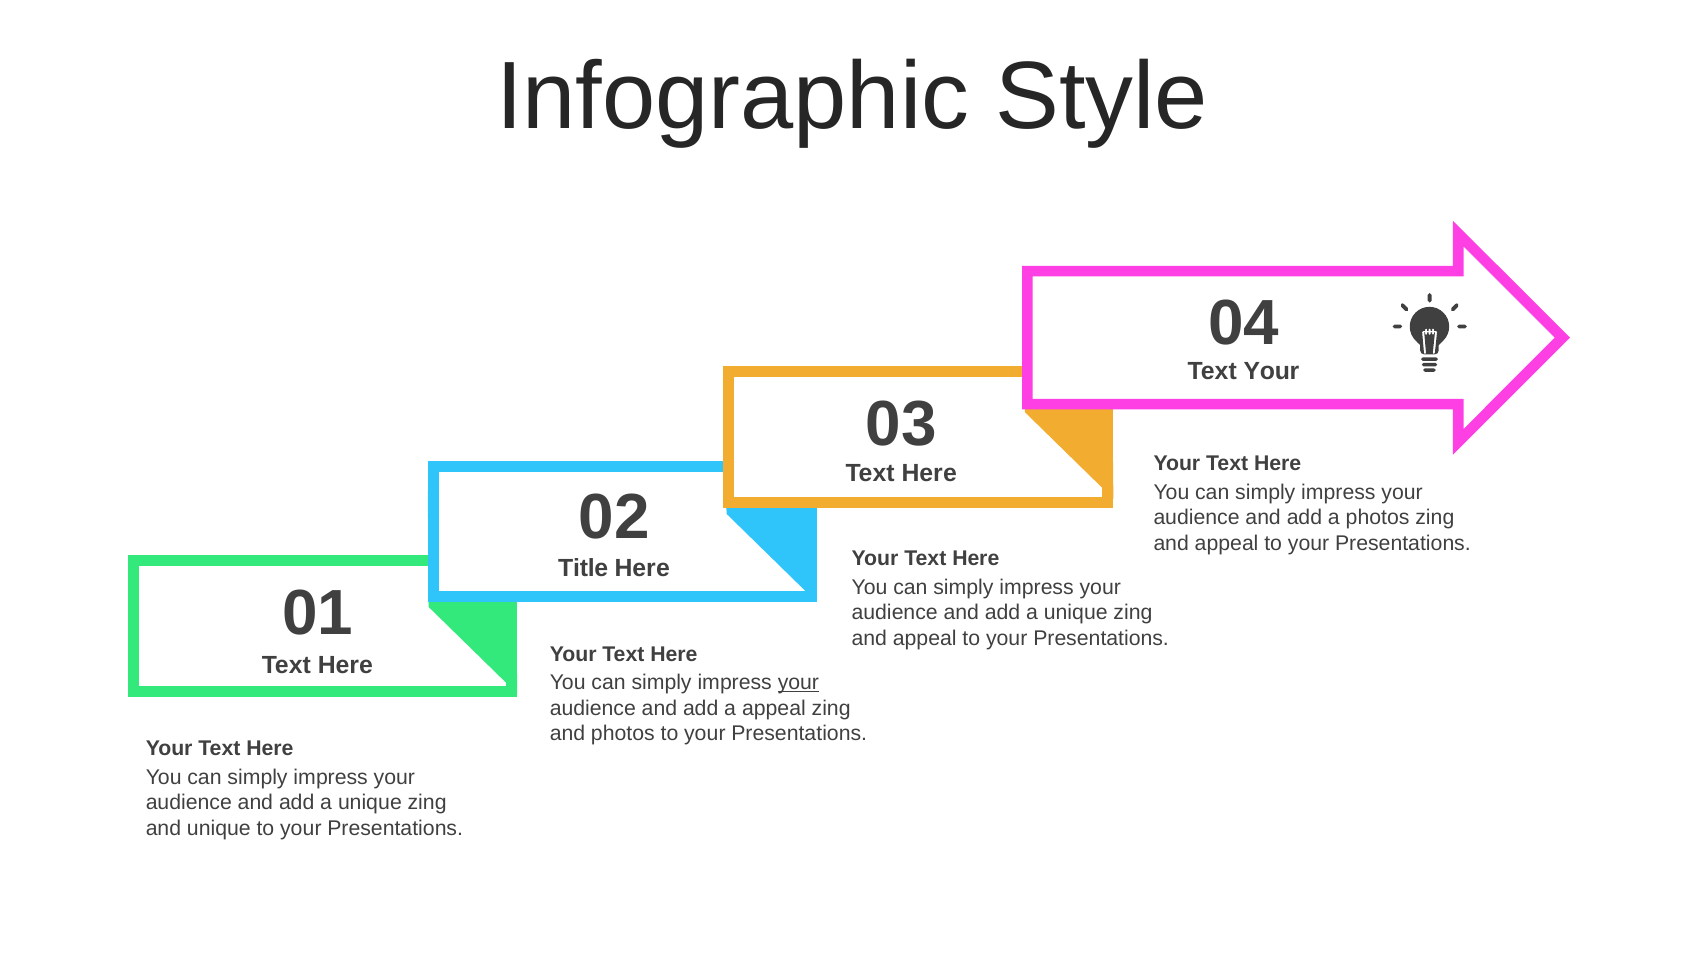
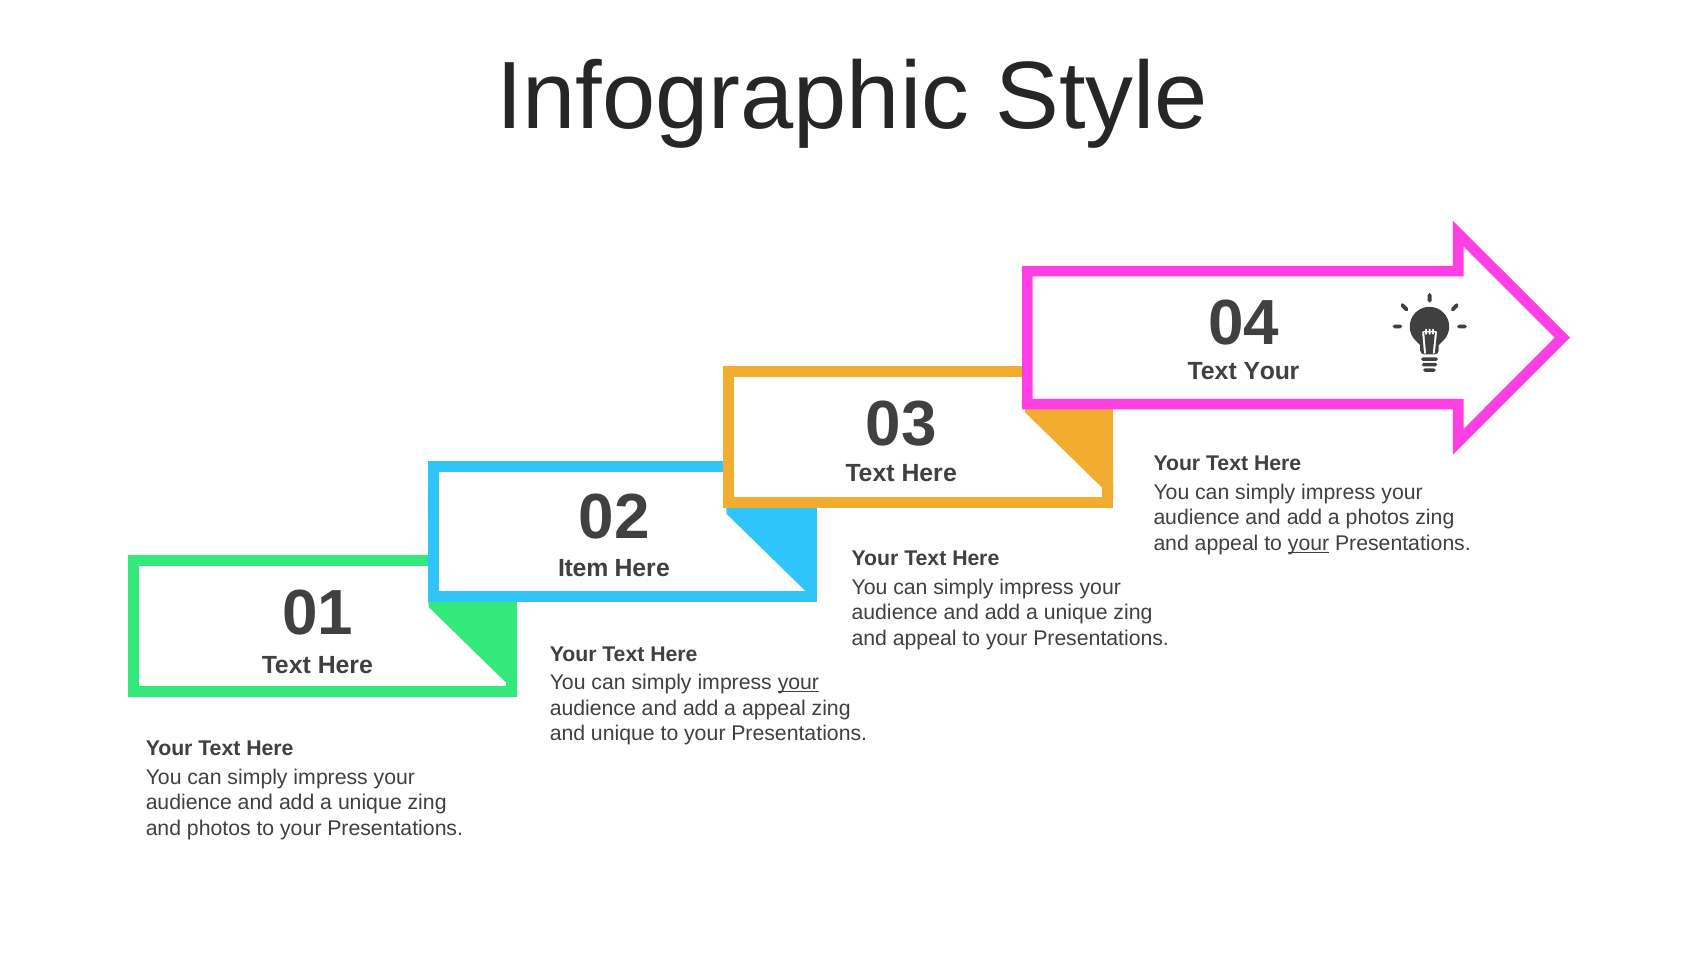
your at (1309, 543) underline: none -> present
Title: Title -> Item
and photos: photos -> unique
and unique: unique -> photos
